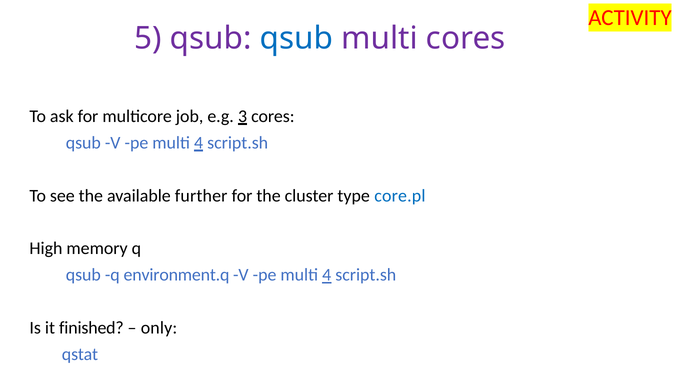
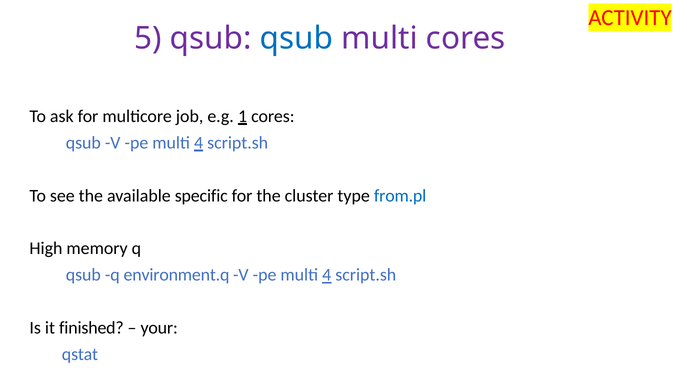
3: 3 -> 1
further: further -> specific
core.pl: core.pl -> from.pl
only: only -> your
